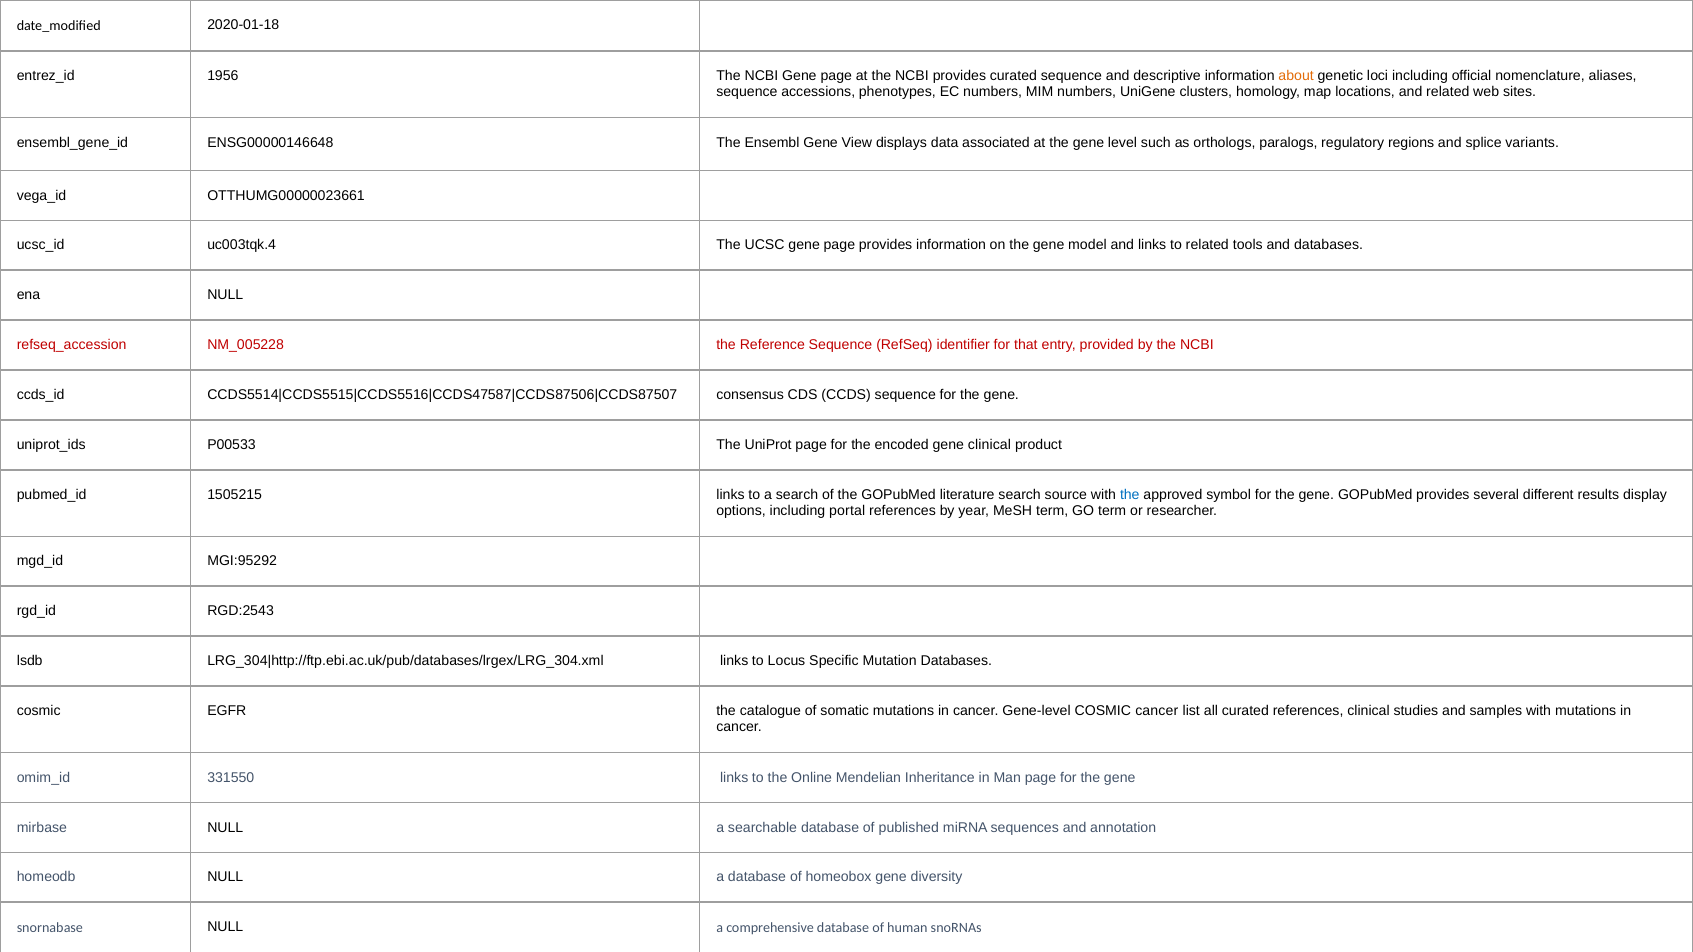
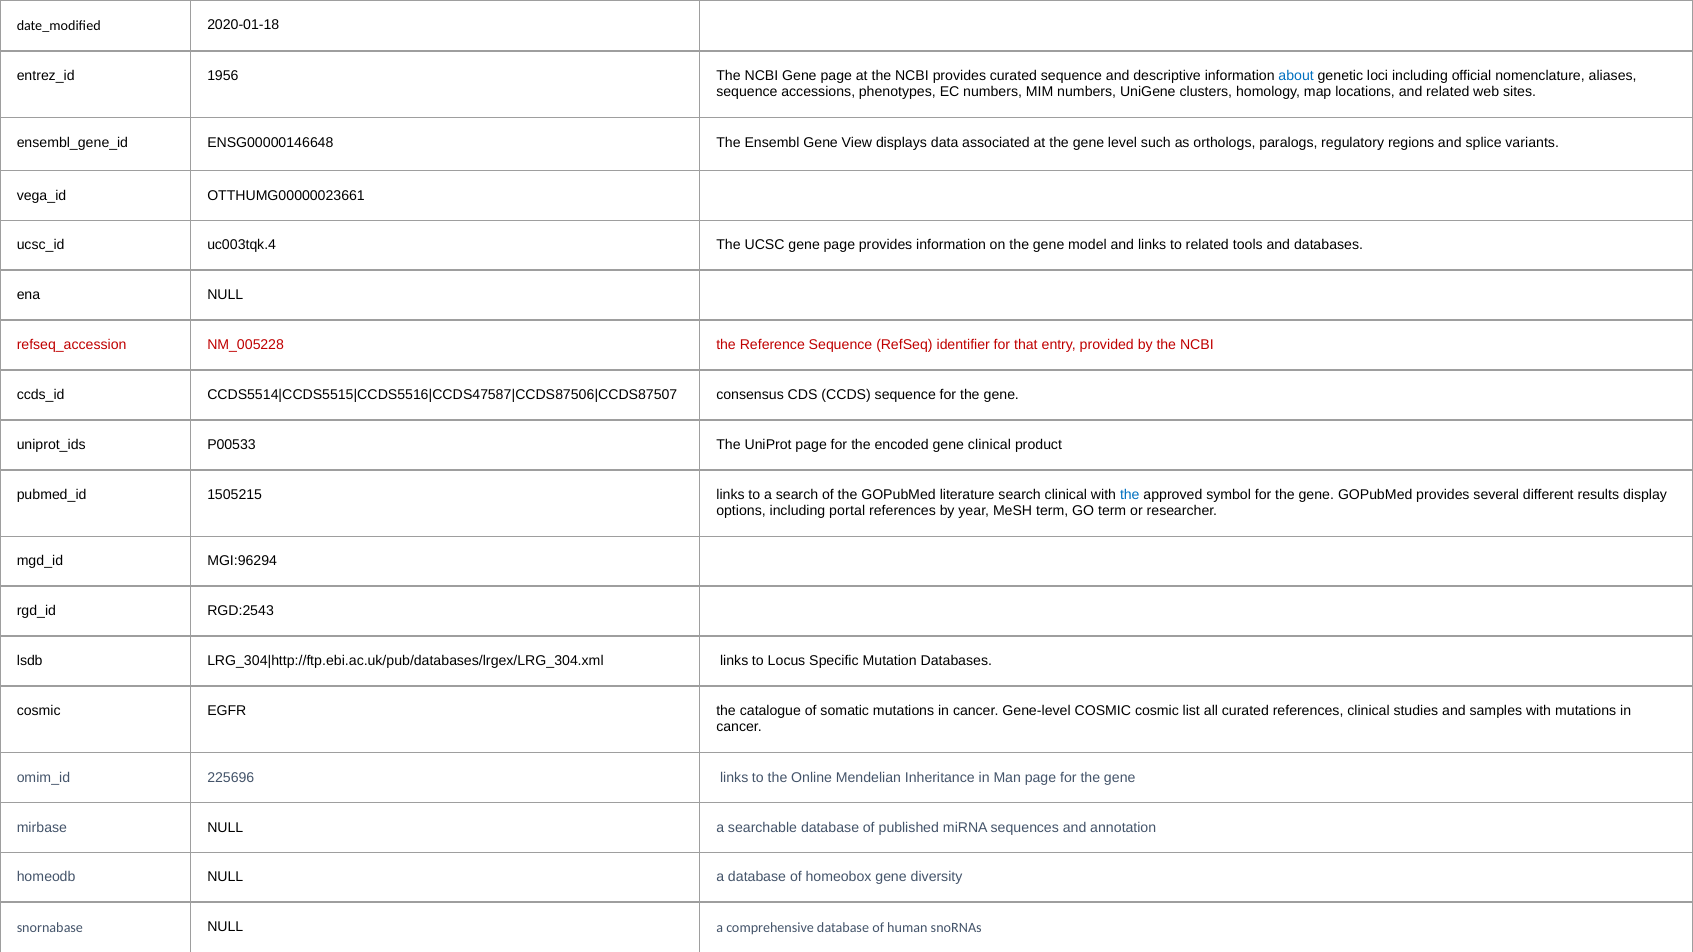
about colour: orange -> blue
search source: source -> clinical
MGI:95292: MGI:95292 -> MGI:96294
COSMIC cancer: cancer -> cosmic
331550: 331550 -> 225696
